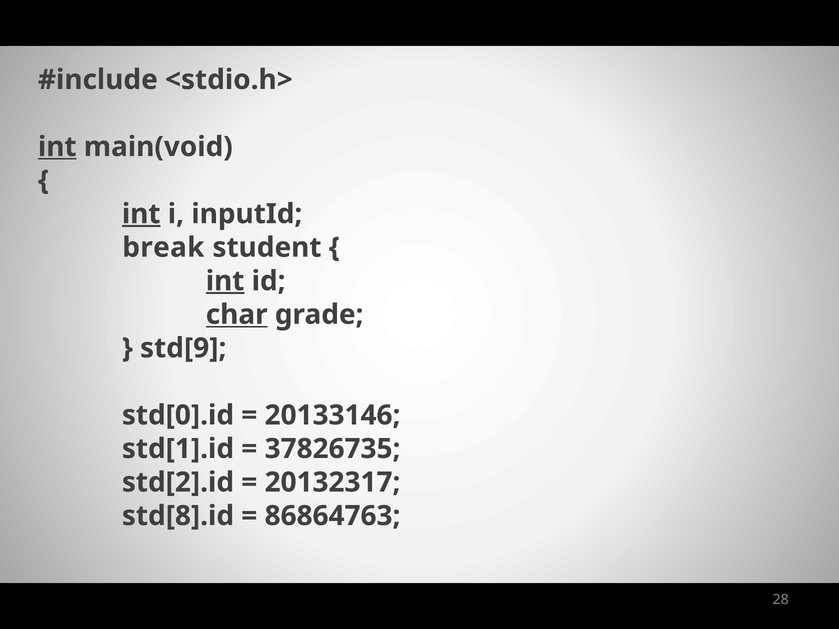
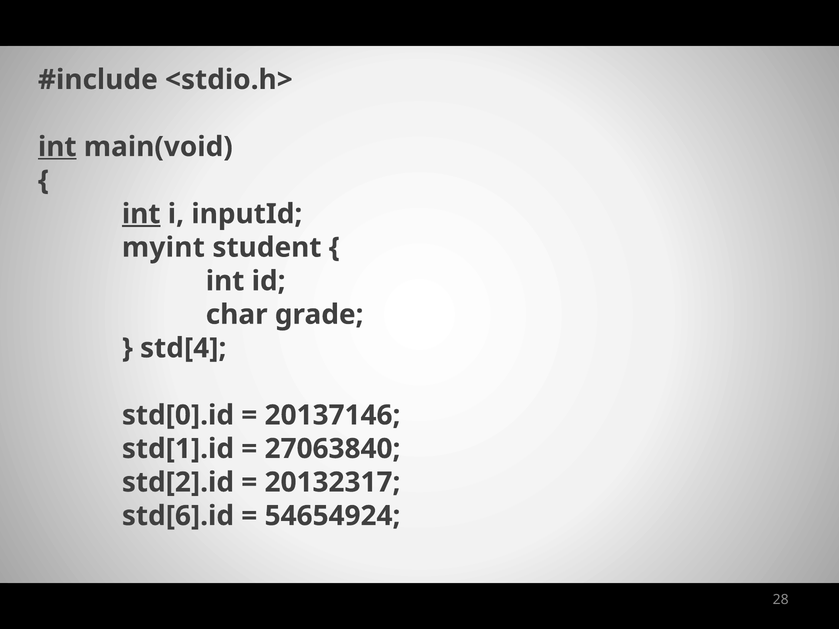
break: break -> myint
int at (225, 281) underline: present -> none
char underline: present -> none
std[9: std[9 -> std[4
20133146: 20133146 -> 20137146
37826735: 37826735 -> 27063840
std[8].id: std[8].id -> std[6].id
86864763: 86864763 -> 54654924
